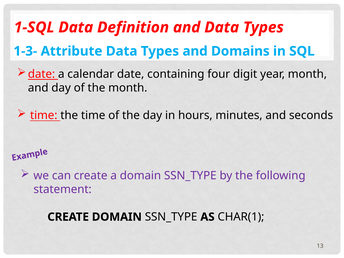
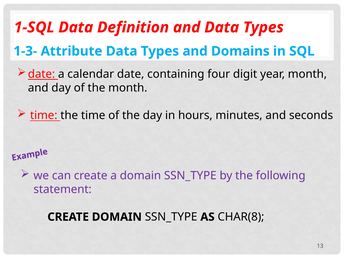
CHAR(1: CHAR(1 -> CHAR(8
